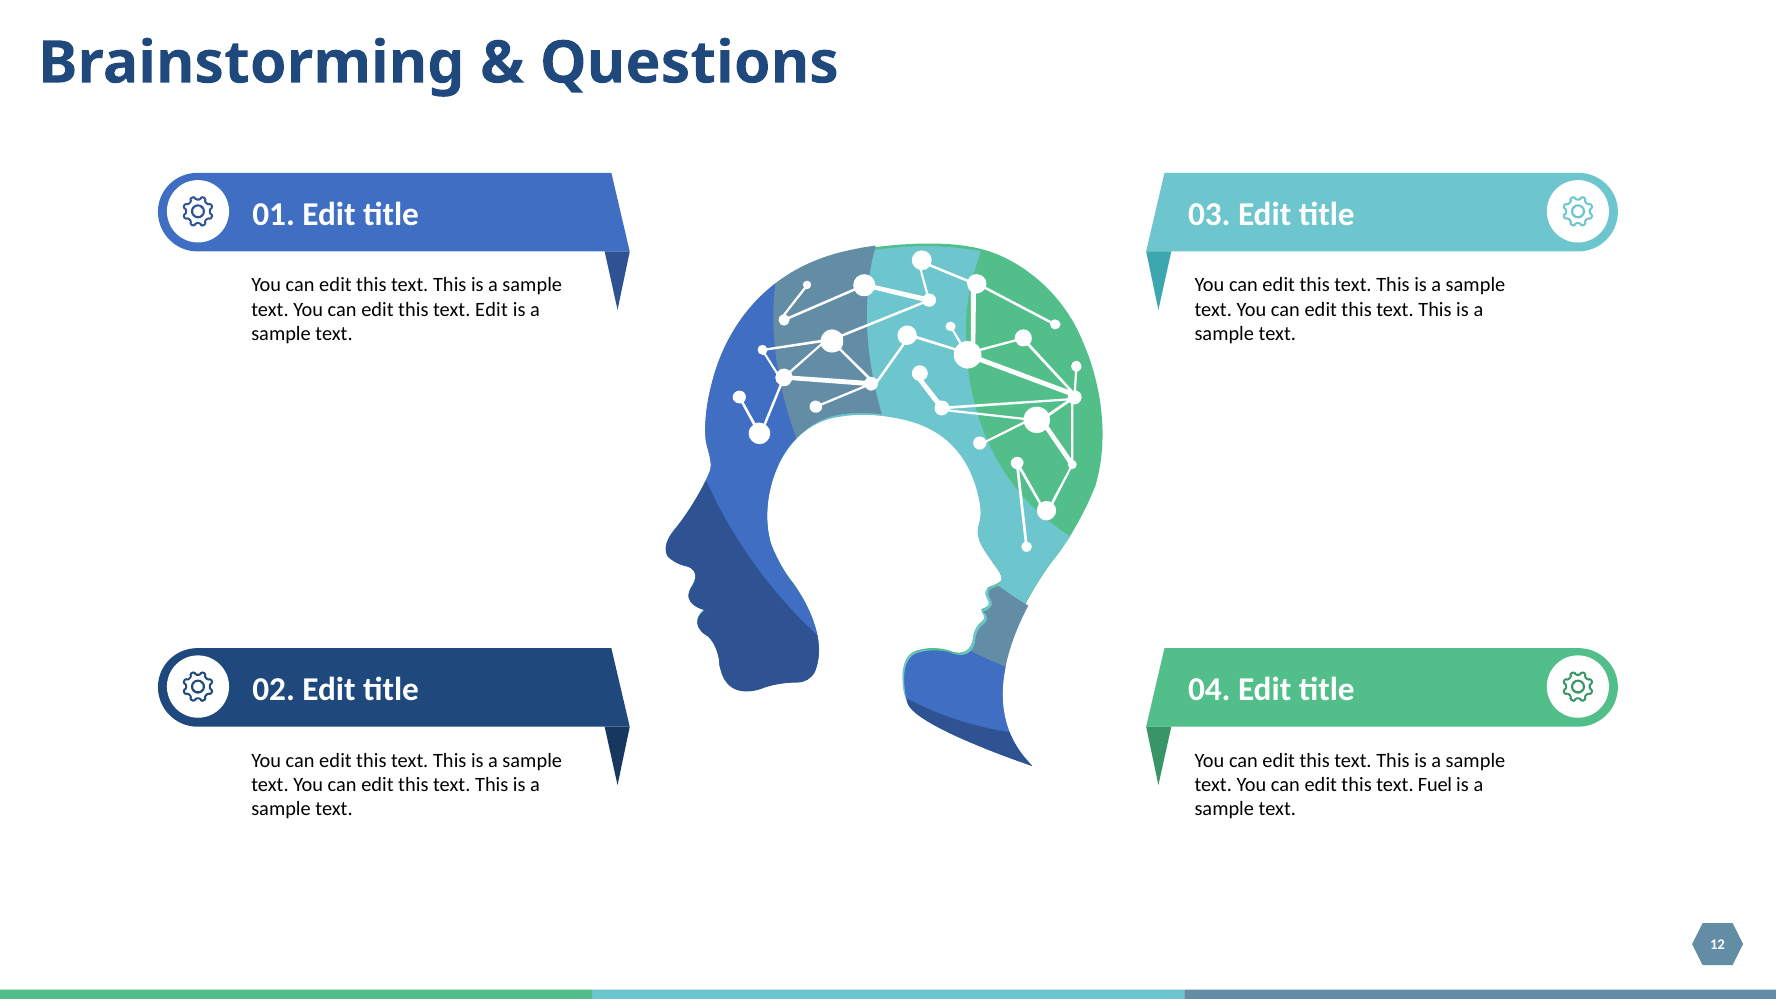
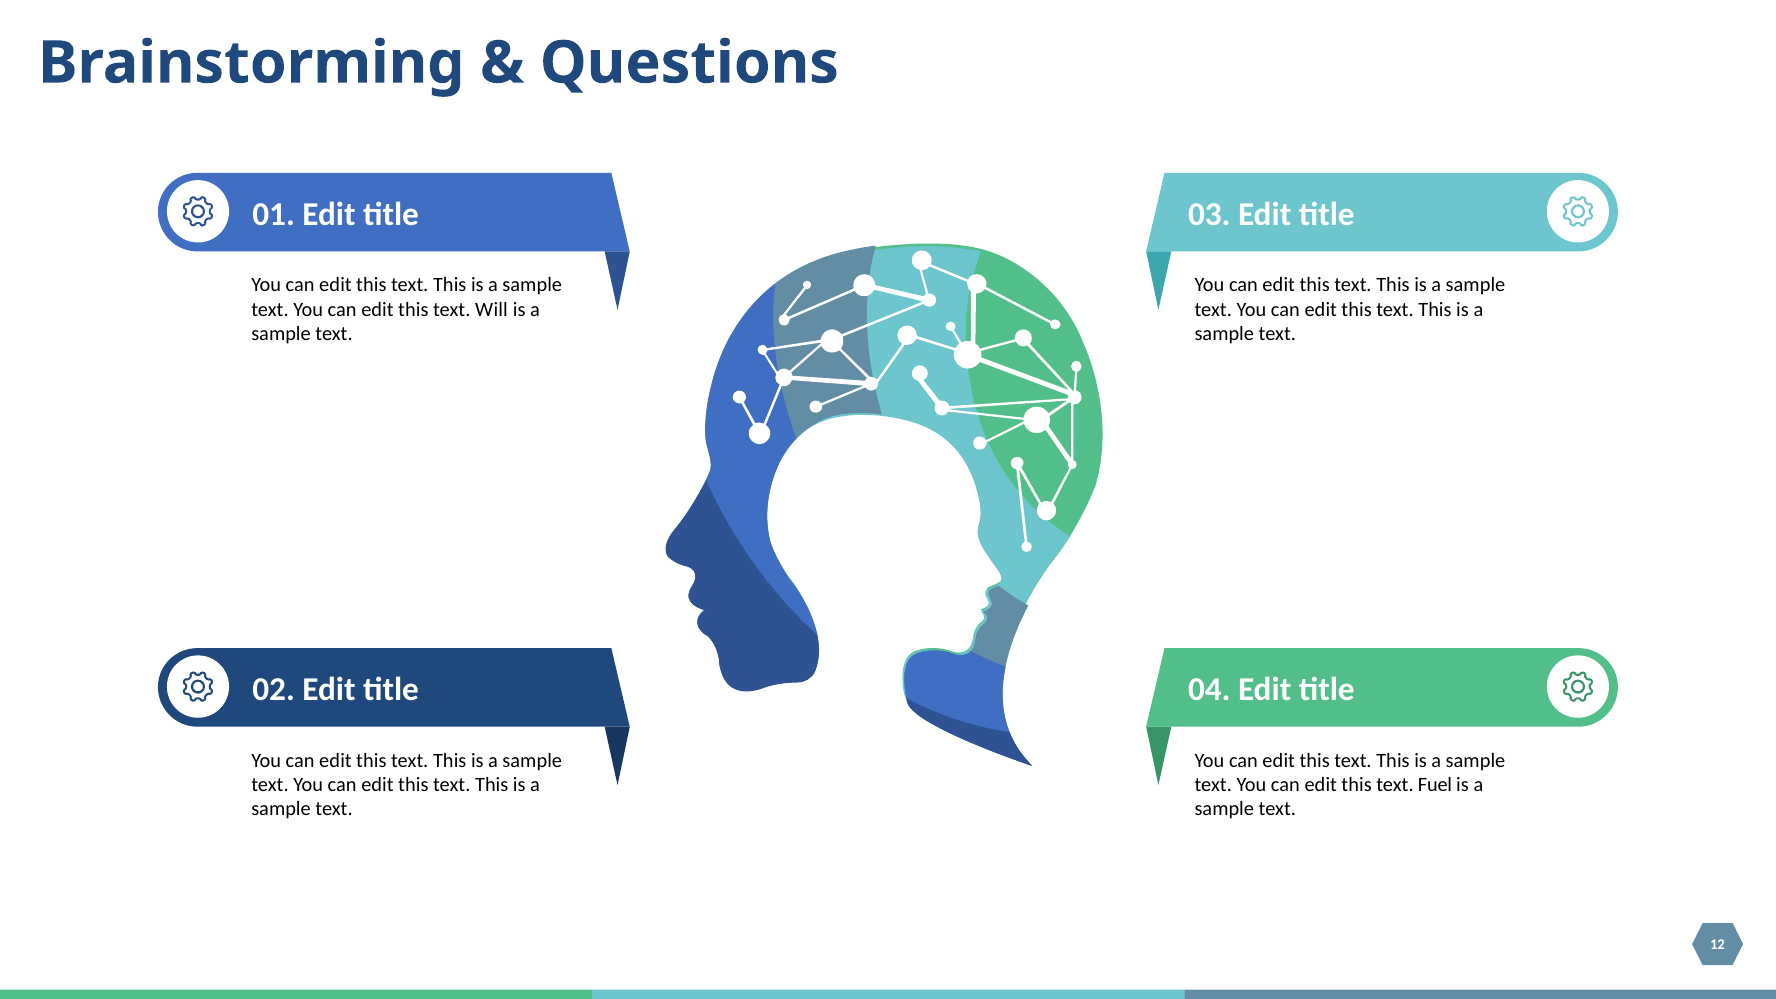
text Edit: Edit -> Will
